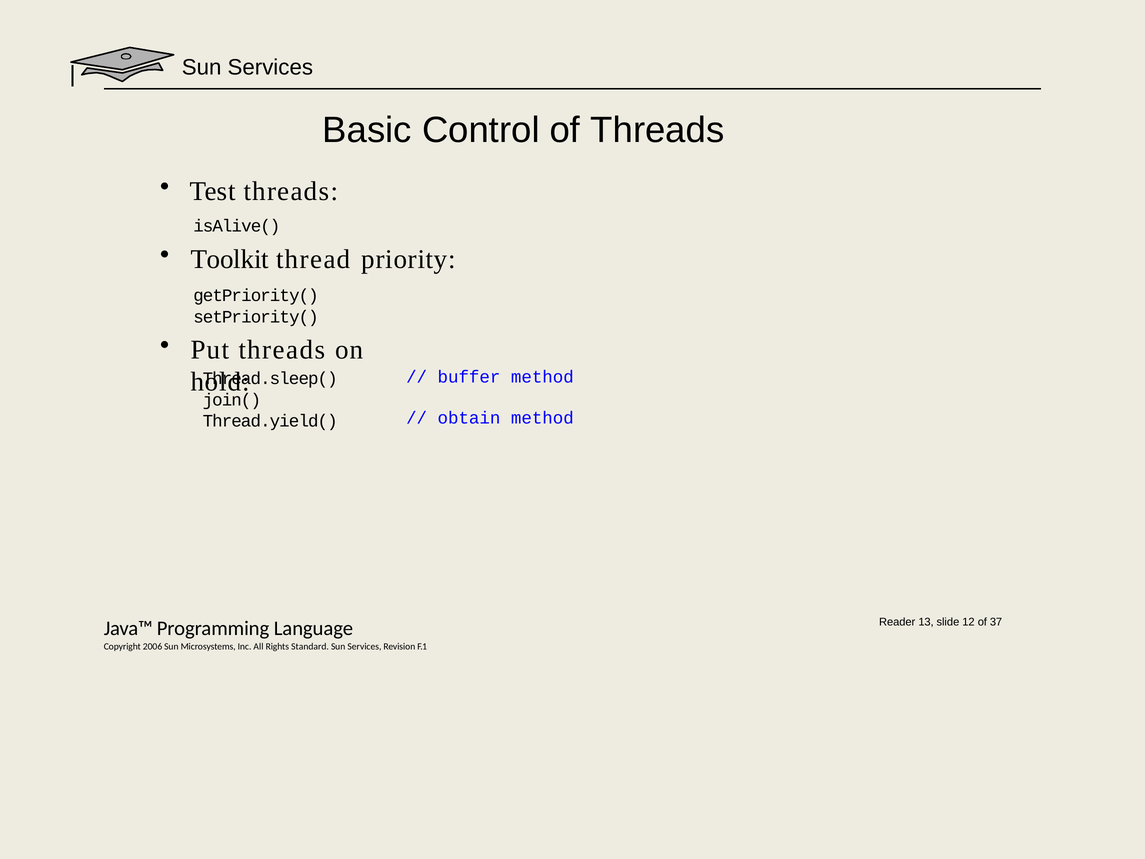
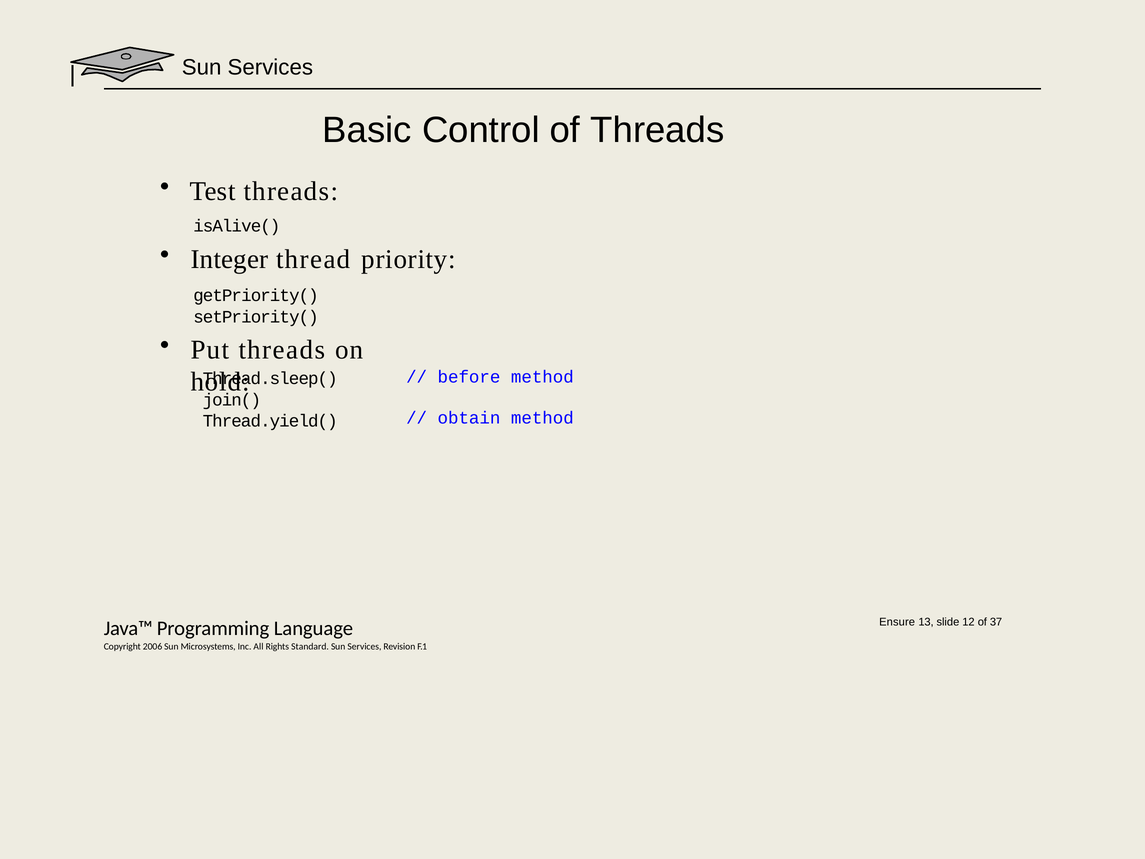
Toolkit: Toolkit -> Integer
buffer: buffer -> before
Reader: Reader -> Ensure
